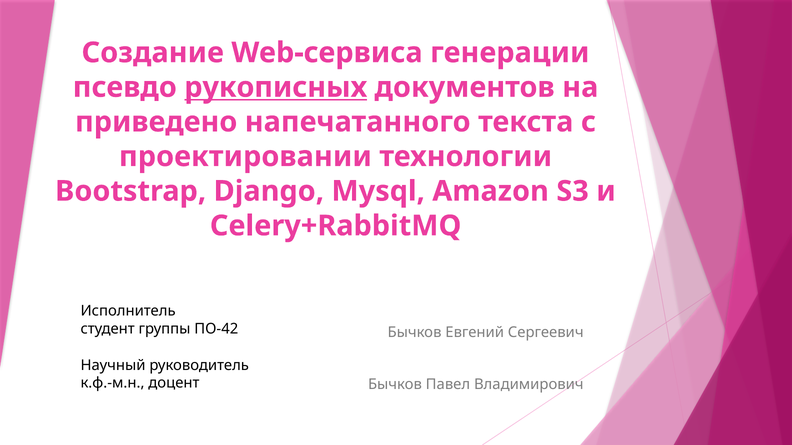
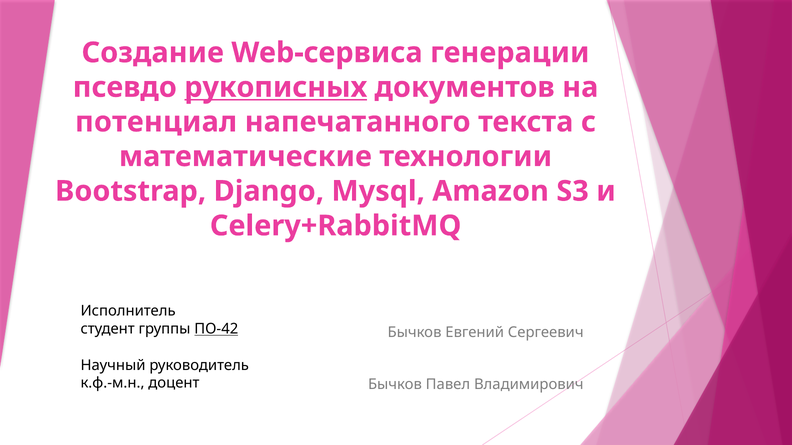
приведено: приведено -> потенциал
проектировании: проектировании -> математические
ПО-42 underline: none -> present
